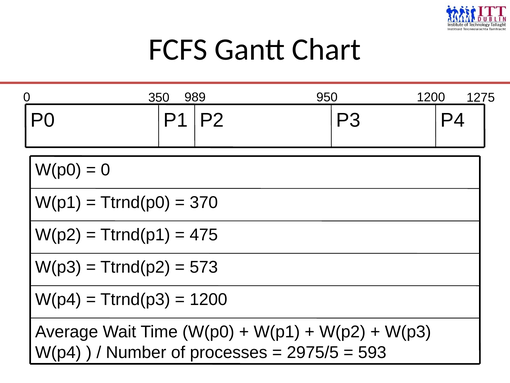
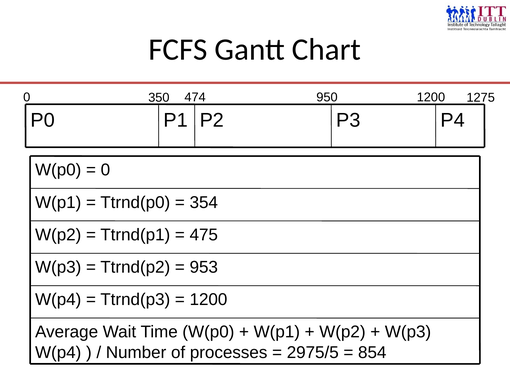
989: 989 -> 474
370: 370 -> 354
573: 573 -> 953
593: 593 -> 854
